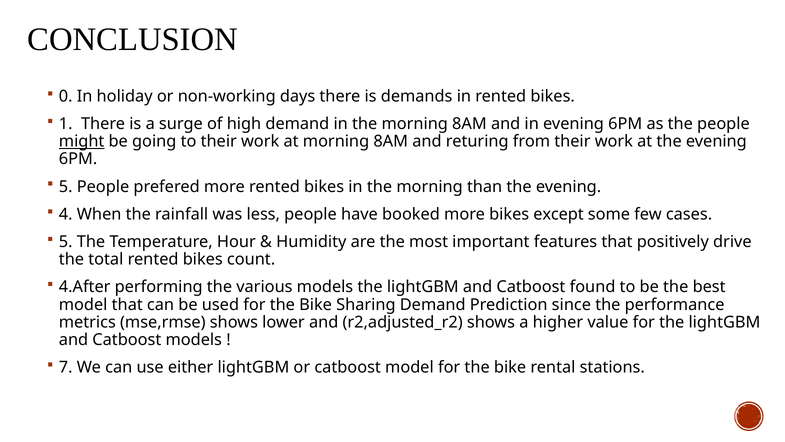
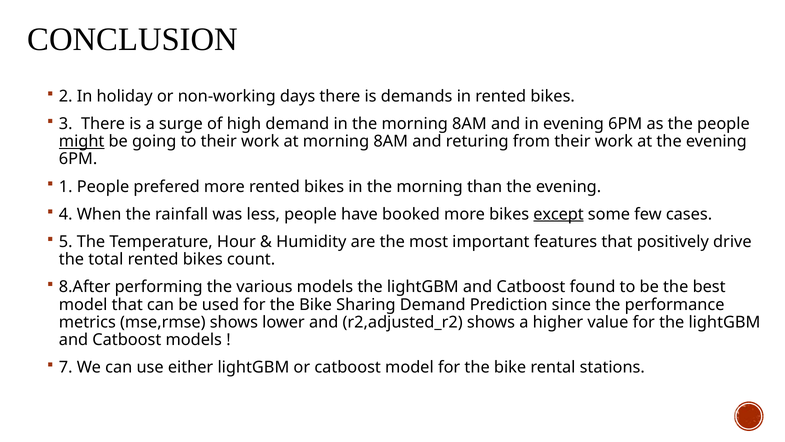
0: 0 -> 2
1: 1 -> 3
5 at (66, 186): 5 -> 1
except underline: none -> present
4.After: 4.After -> 8.After
